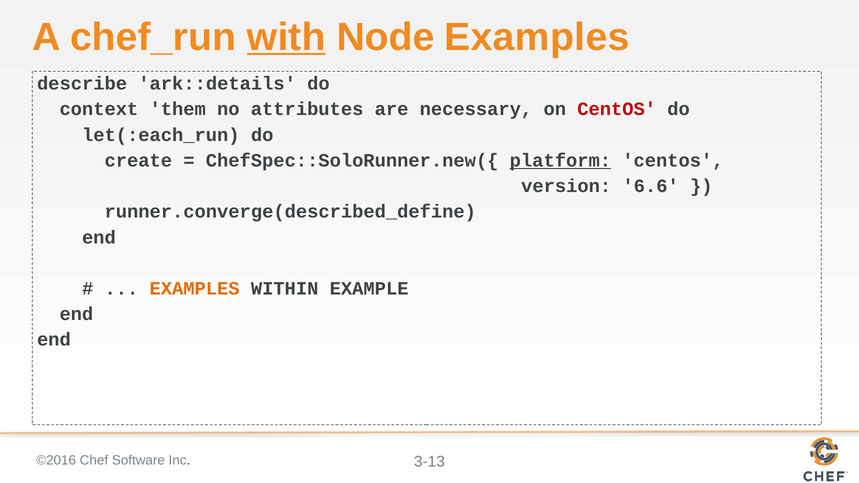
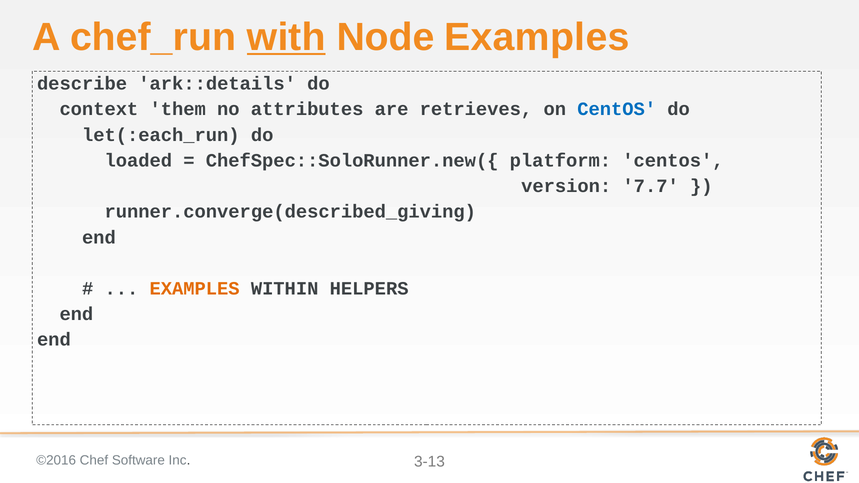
necessary: necessary -> retrieves
CentOS at (617, 109) colour: red -> blue
create: create -> loaded
platform underline: present -> none
6.6: 6.6 -> 7.7
runner.converge(described_define: runner.converge(described_define -> runner.converge(described_giving
EXAMPLE: EXAMPLE -> HELPERS
